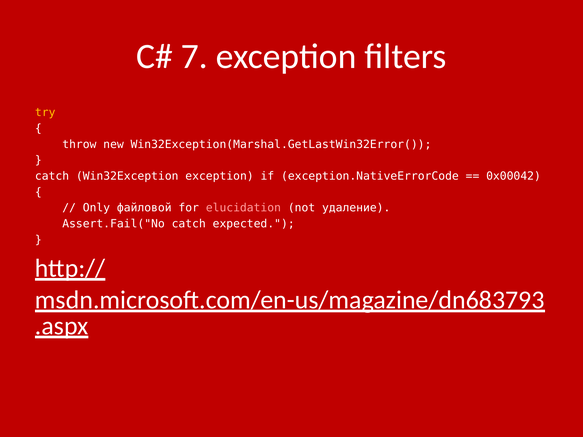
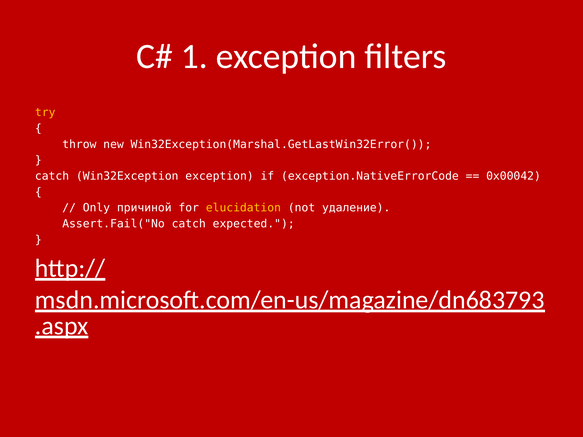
7: 7 -> 1
файловой: файловой -> причиной
elucidation colour: pink -> yellow
